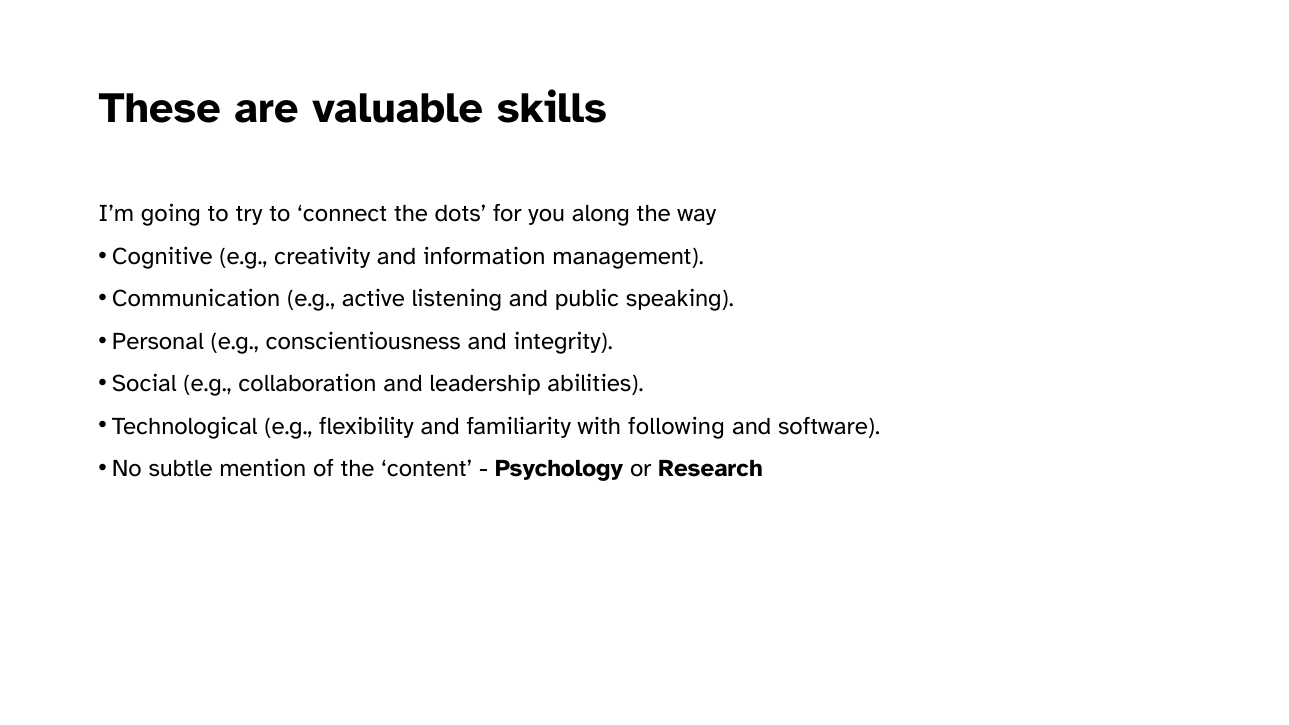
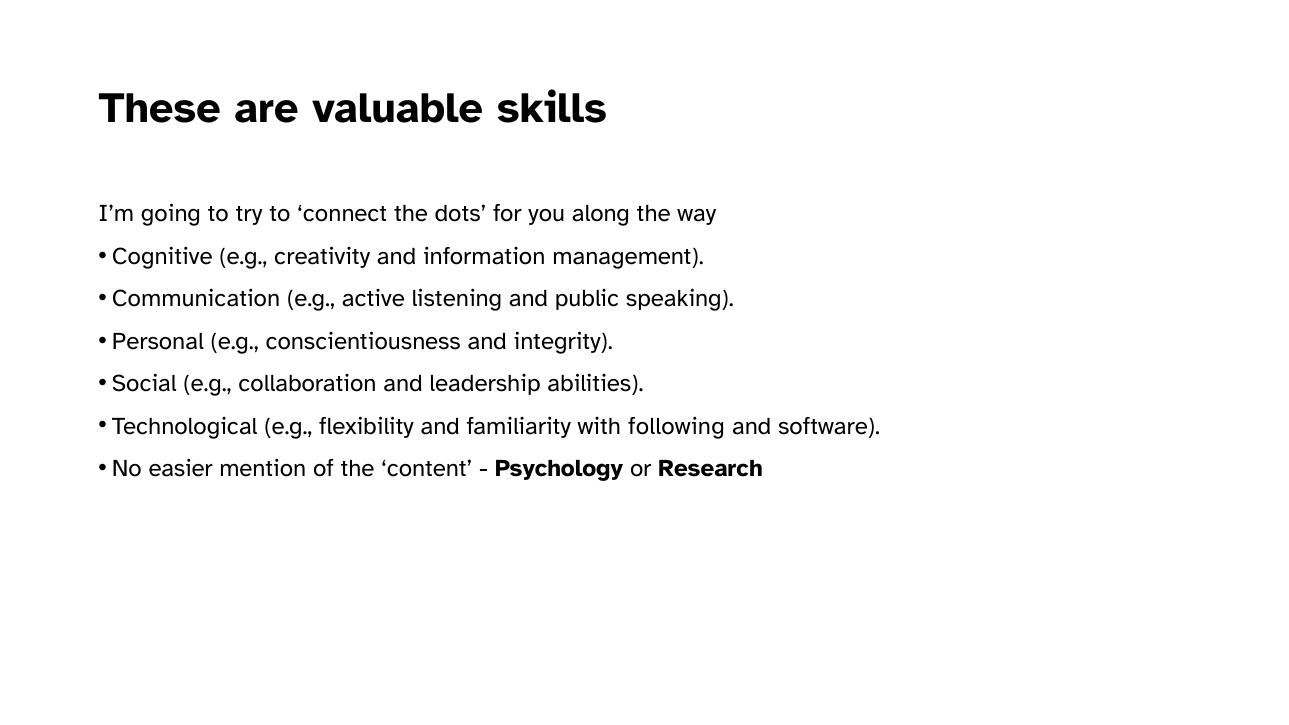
subtle: subtle -> easier
